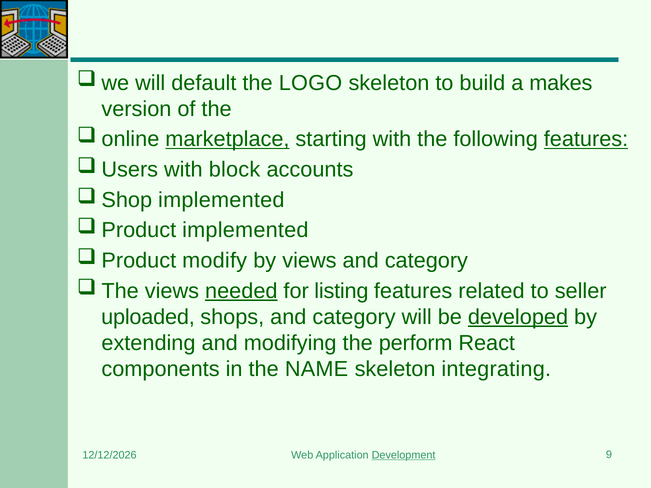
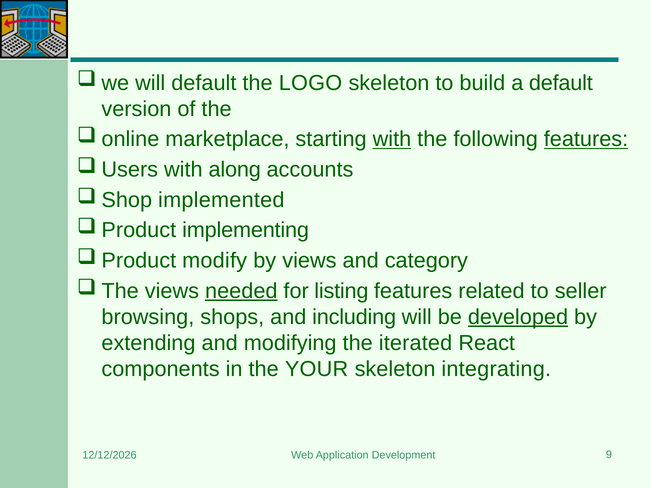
a makes: makes -> default
marketplace underline: present -> none
with at (392, 139) underline: none -> present
block: block -> along
implemented at (245, 230): implemented -> implementing
uploaded: uploaded -> browsing
shops and category: category -> including
perform: perform -> iterated
NAME: NAME -> YOUR
Development underline: present -> none
